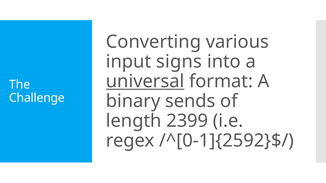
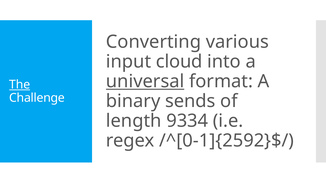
signs: signs -> cloud
The underline: none -> present
2399: 2399 -> 9334
